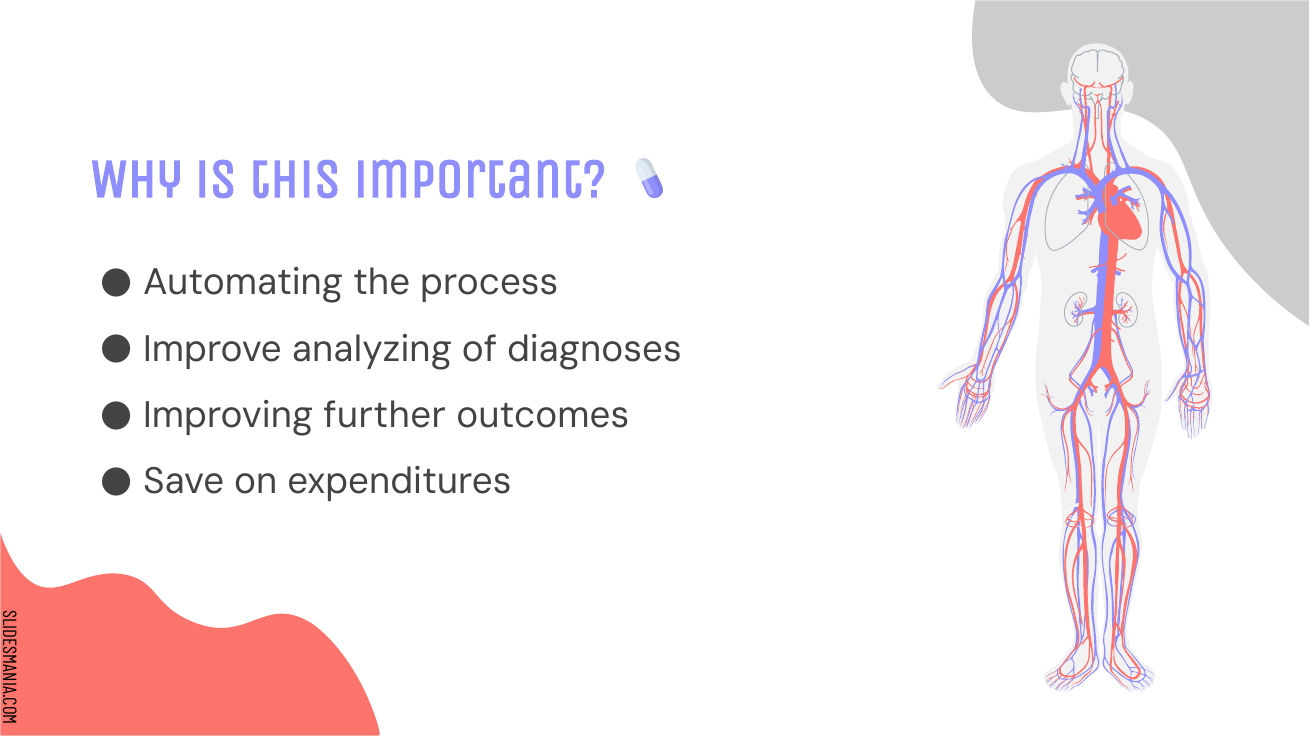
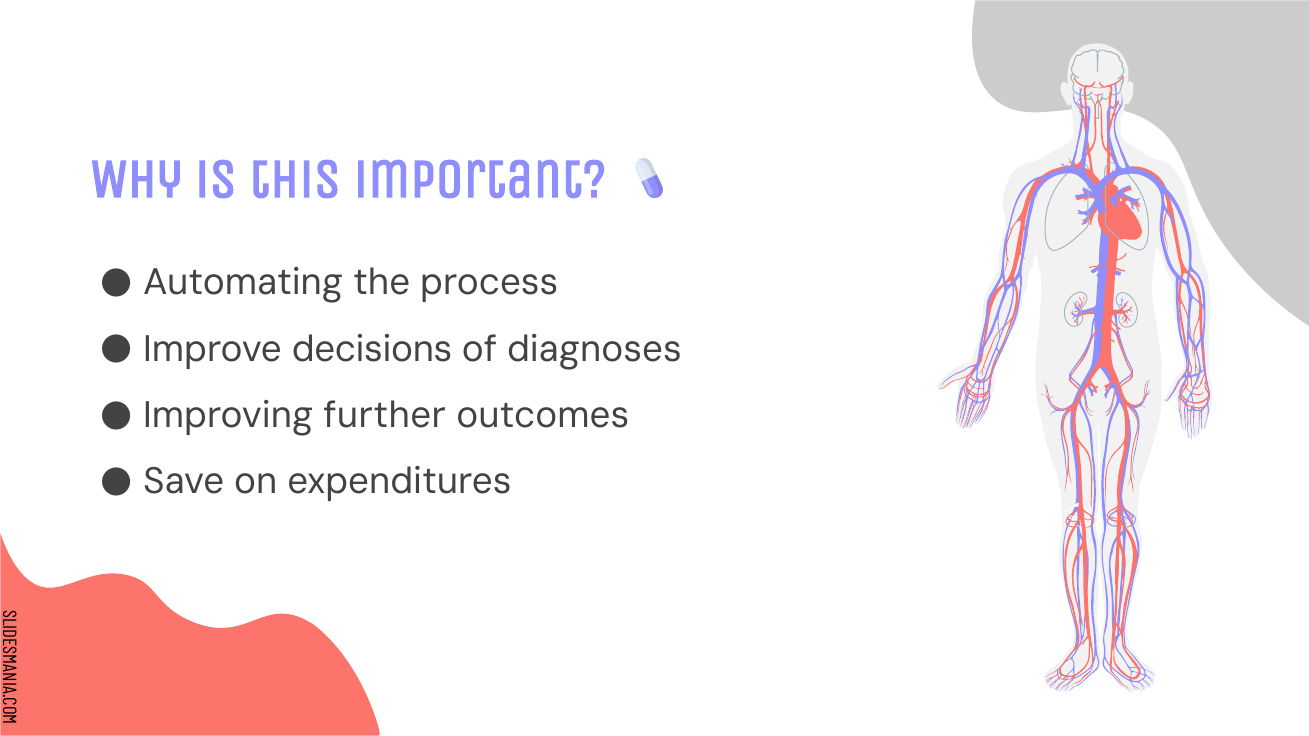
analyzing: analyzing -> decisions
